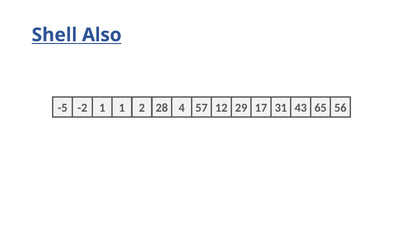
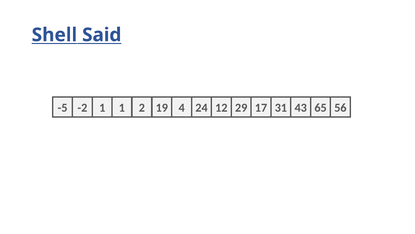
Also: Also -> Said
28: 28 -> 19
57: 57 -> 24
